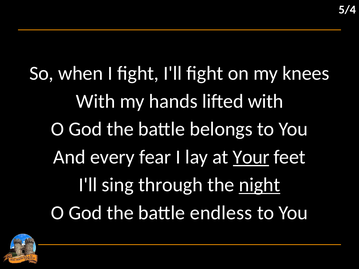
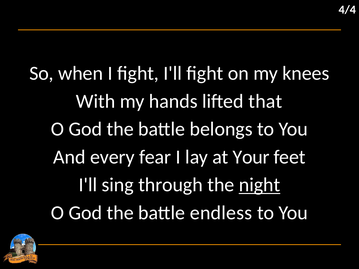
5/4: 5/4 -> 4/4
lifted with: with -> that
Your underline: present -> none
